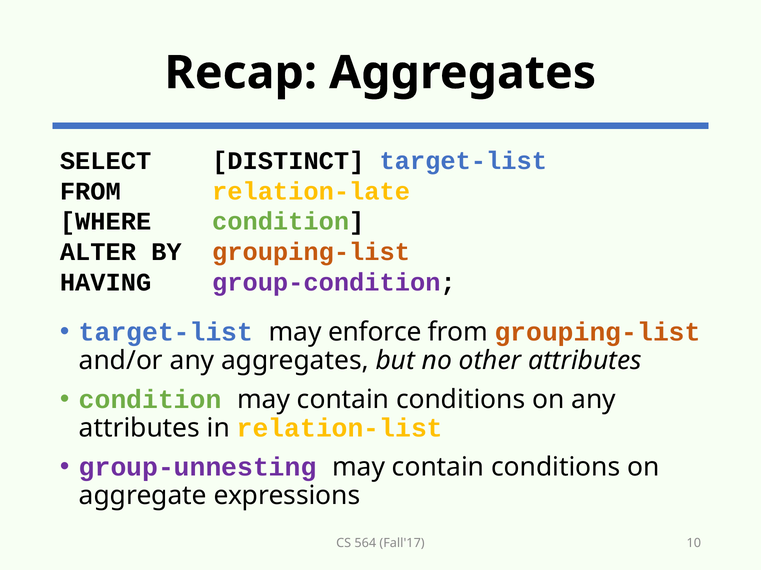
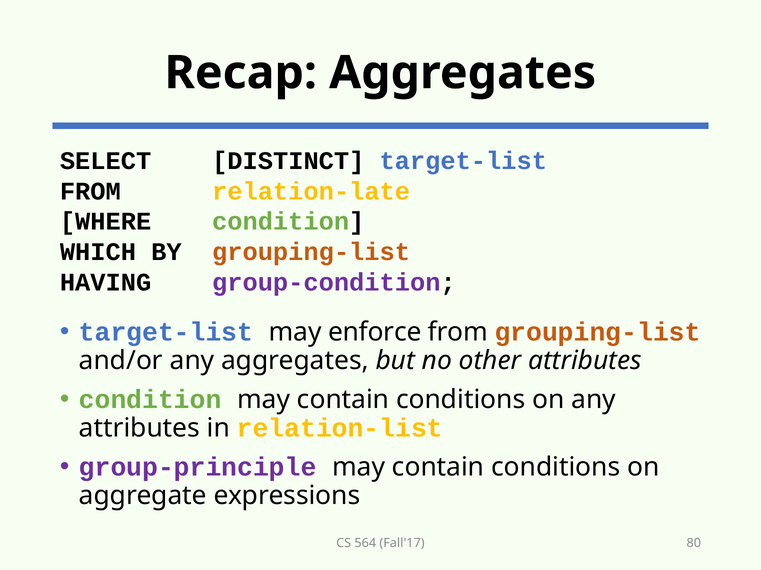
ALTER: ALTER -> WHICH
group-unnesting: group-unnesting -> group-principle
10: 10 -> 80
